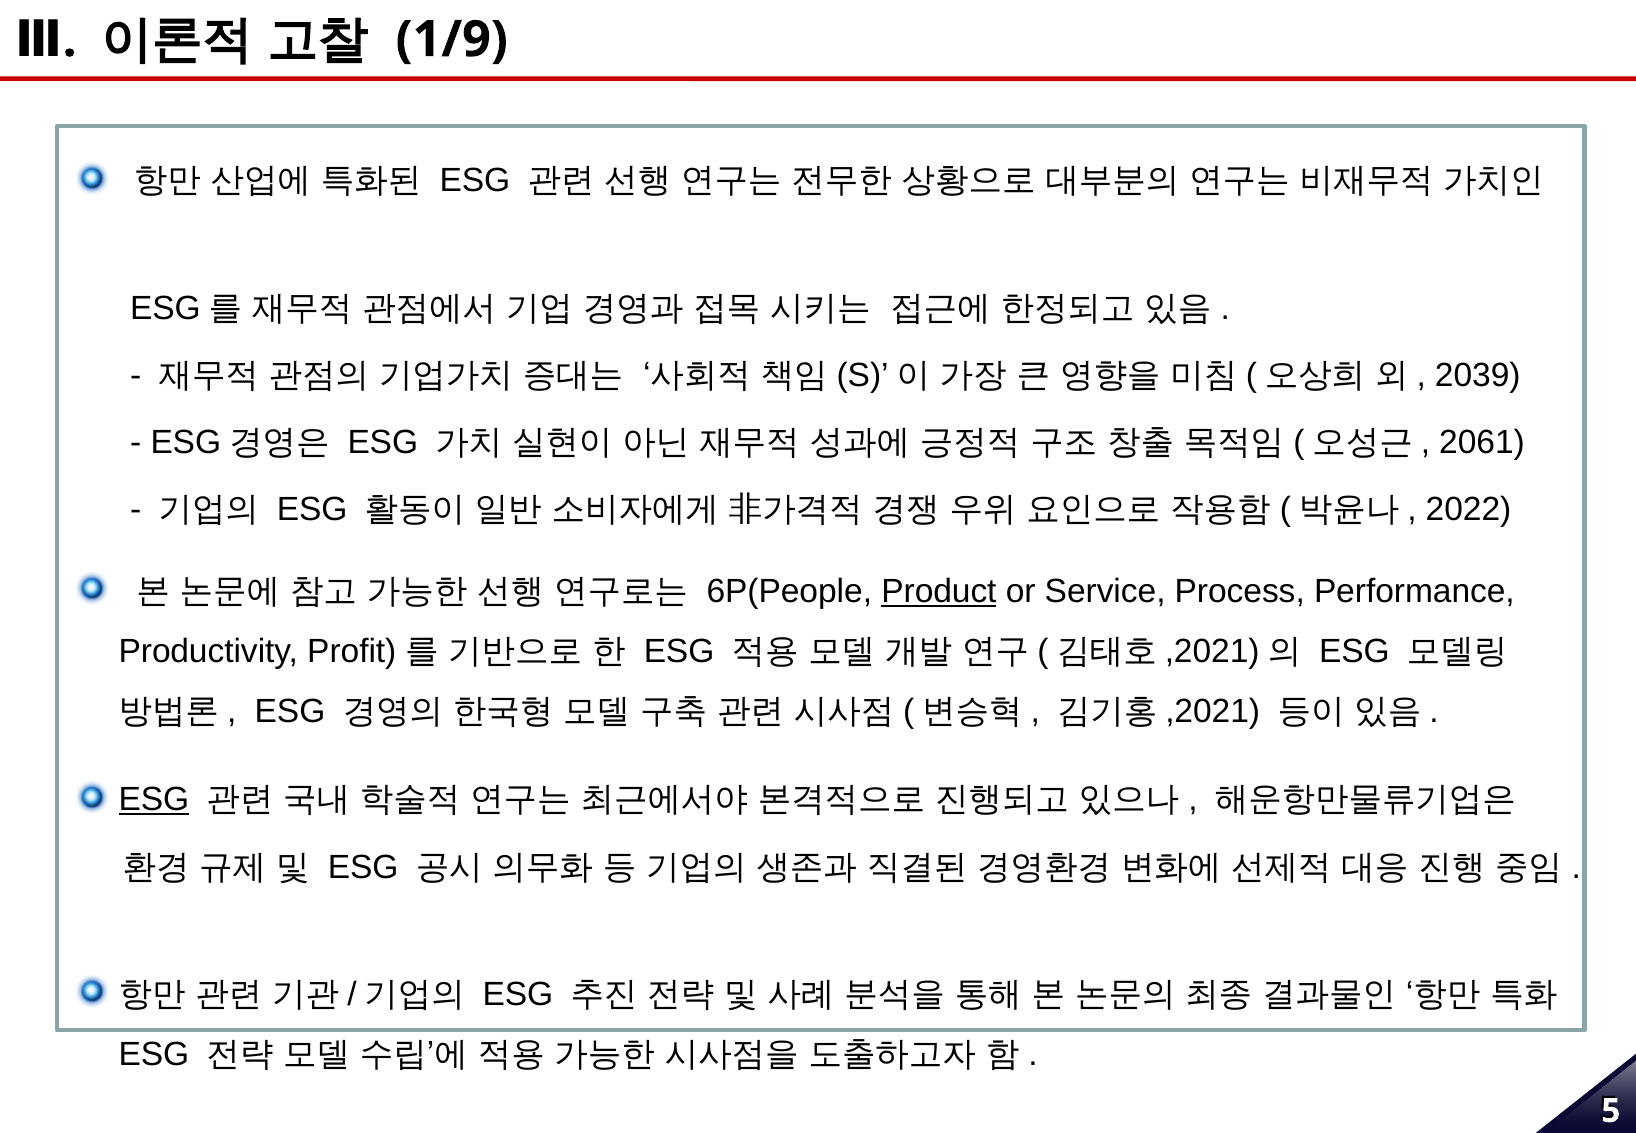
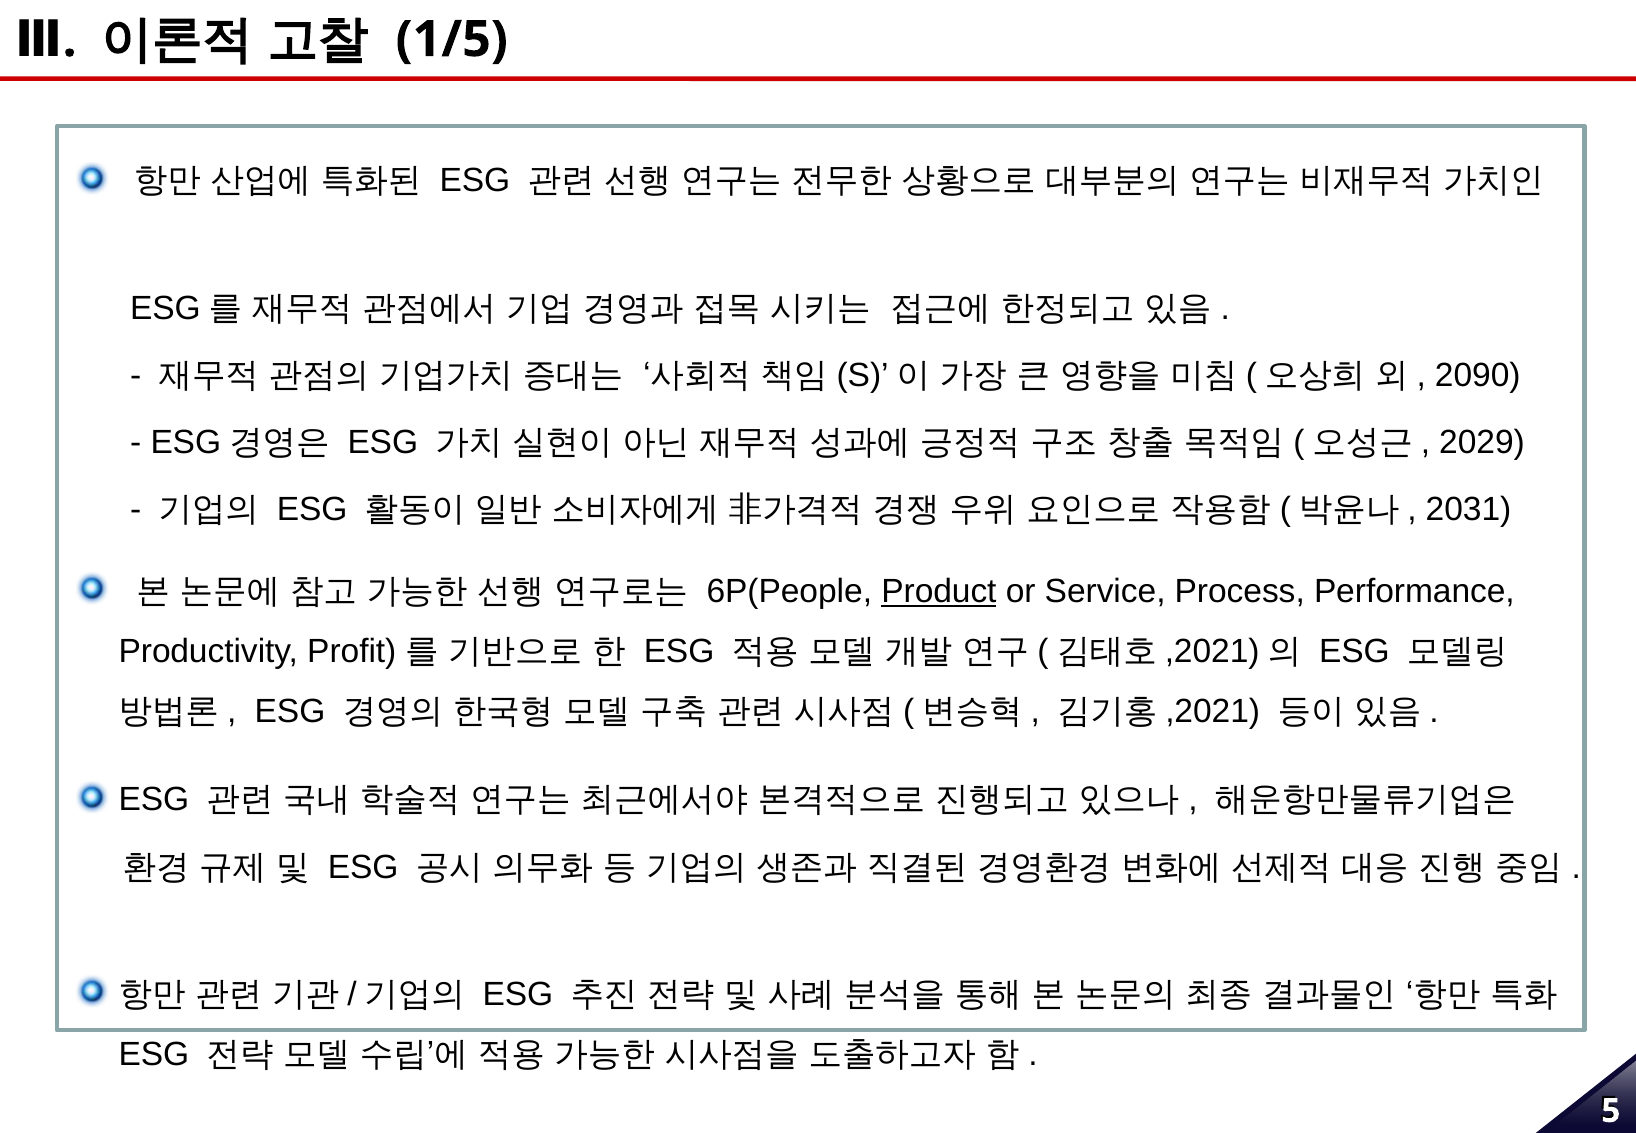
1/9: 1/9 -> 1/5
2039: 2039 -> 2090
2061: 2061 -> 2029
2022: 2022 -> 2031
ESG at (154, 800) underline: present -> none
